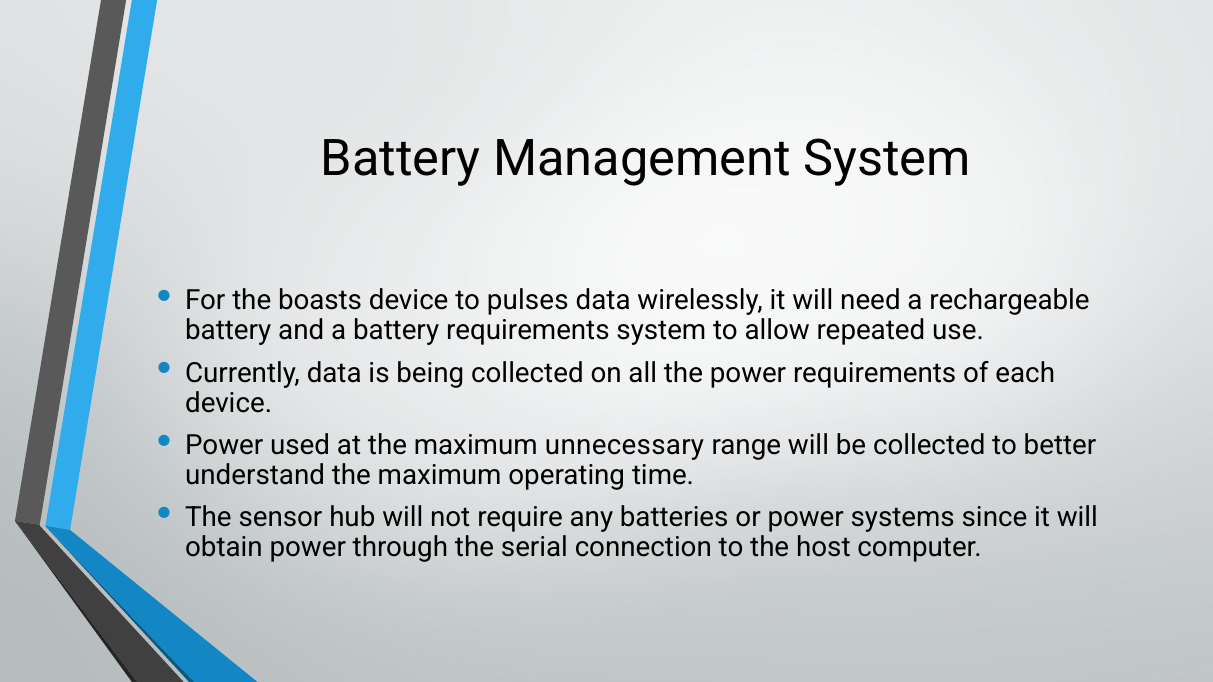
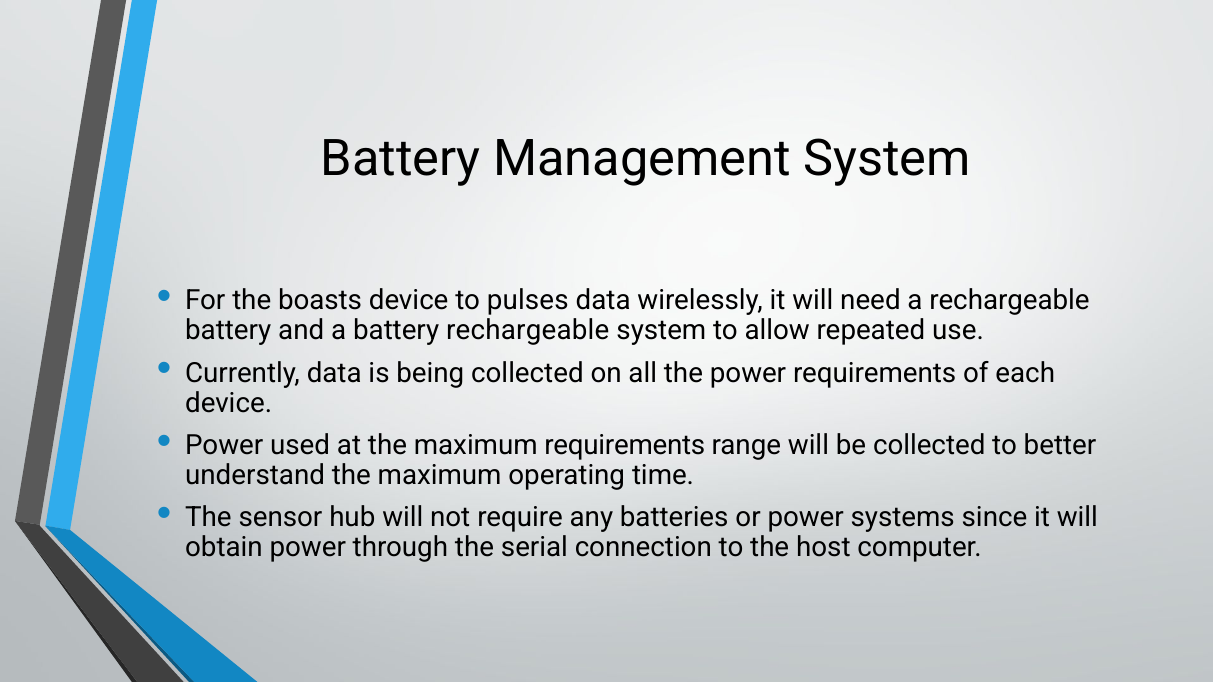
battery requirements: requirements -> rechargeable
maximum unnecessary: unnecessary -> requirements
